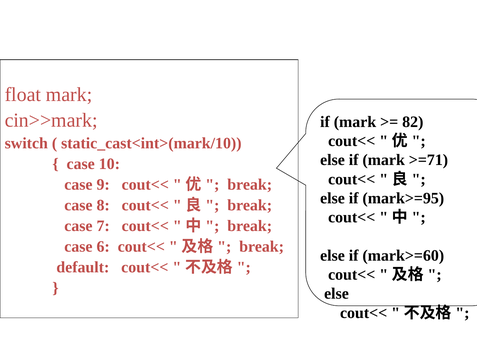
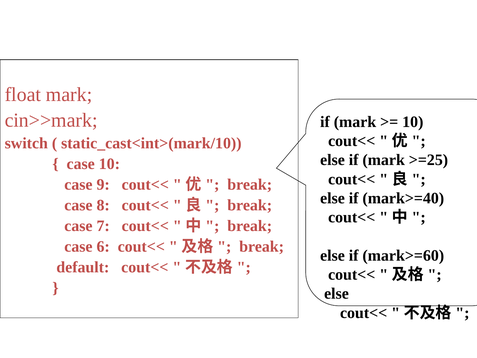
82 at (413, 122): 82 -> 10
>=71: >=71 -> >=25
mark>=95: mark>=95 -> mark>=40
